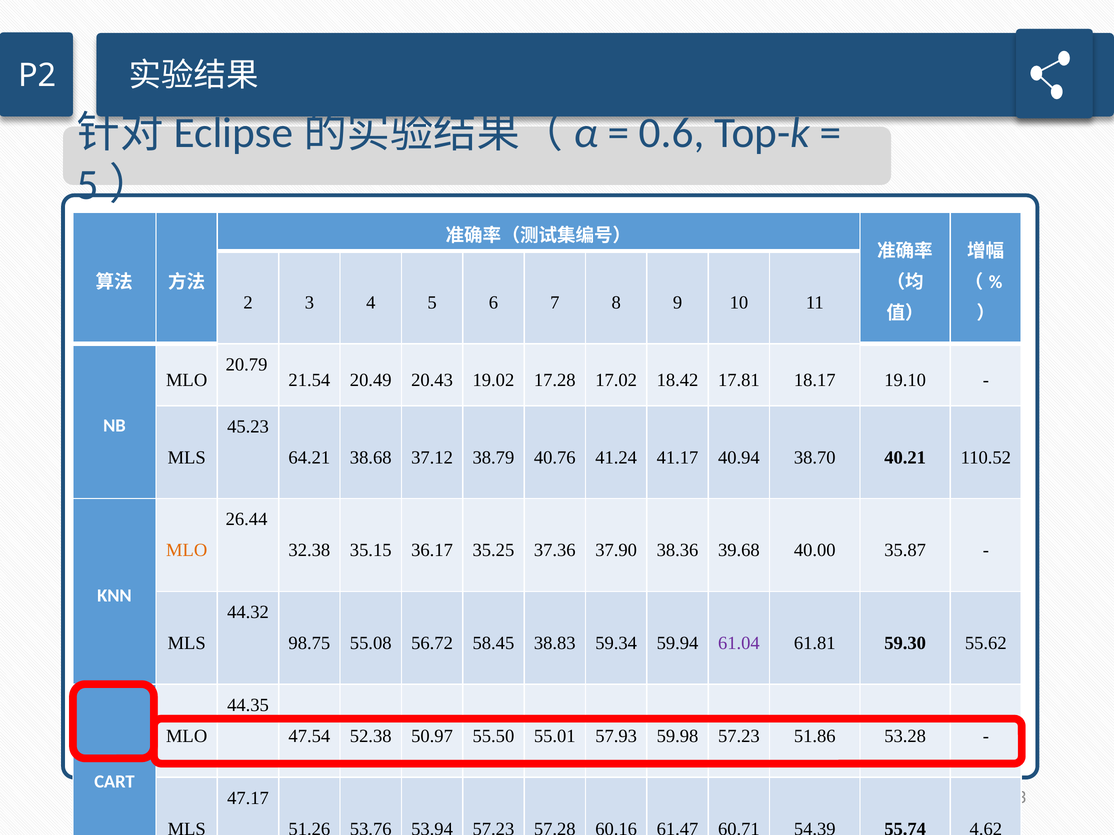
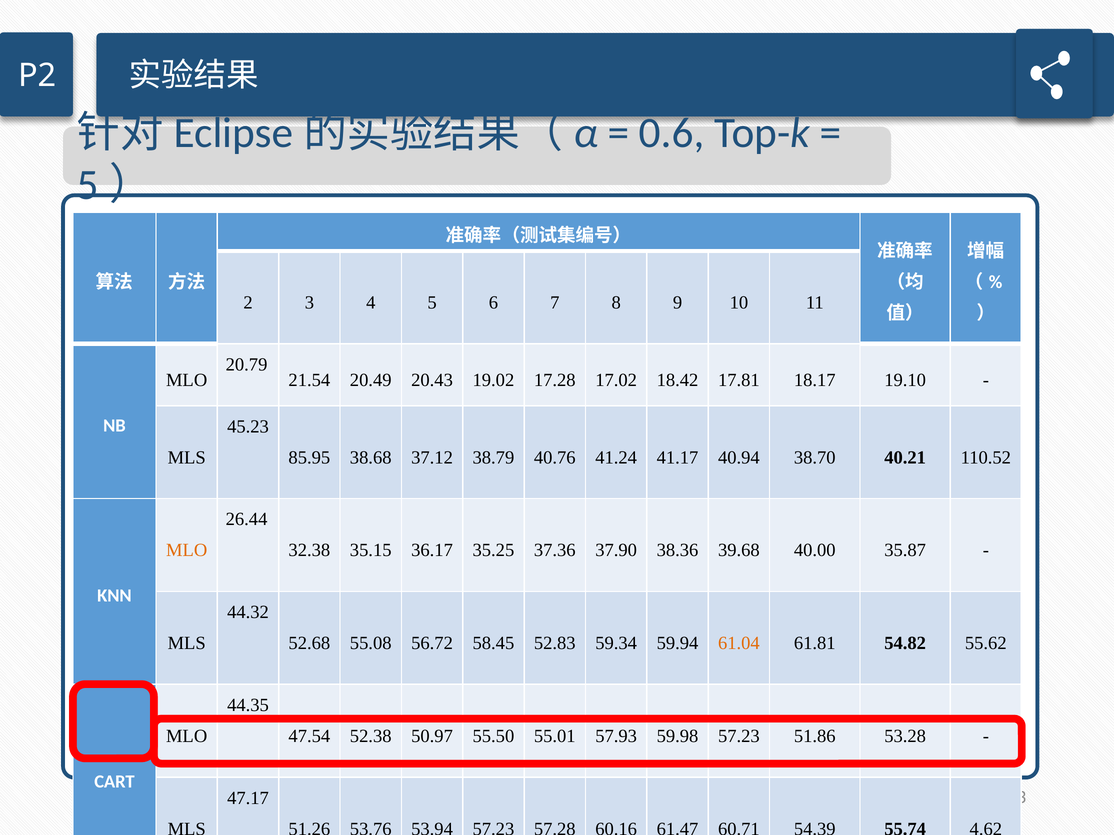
64.21: 64.21 -> 85.95
98.75: 98.75 -> 52.68
38.83: 38.83 -> 52.83
61.04 colour: purple -> orange
59.30: 59.30 -> 54.82
